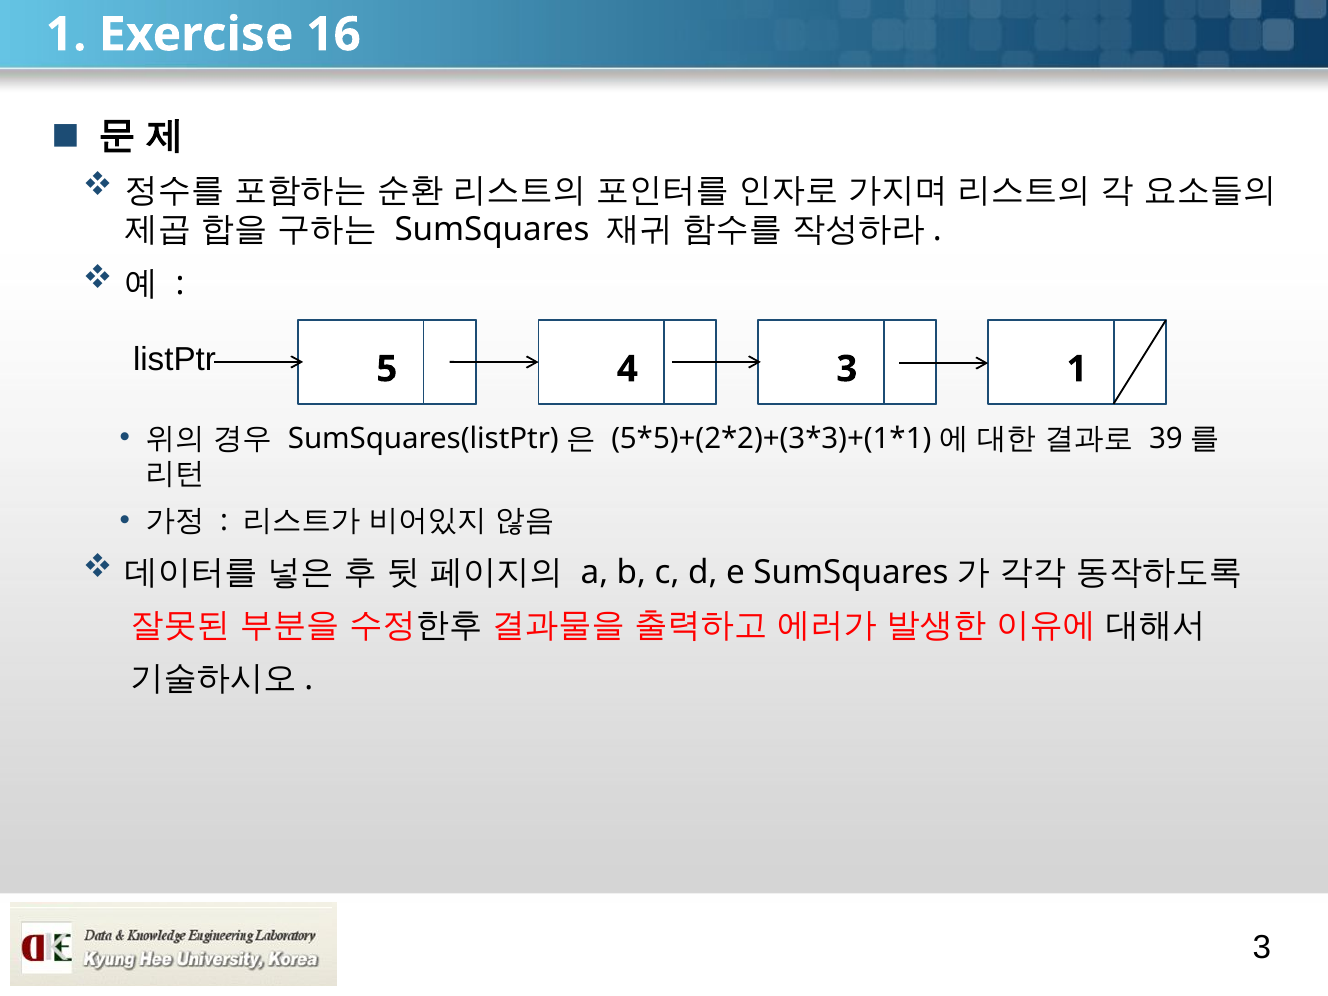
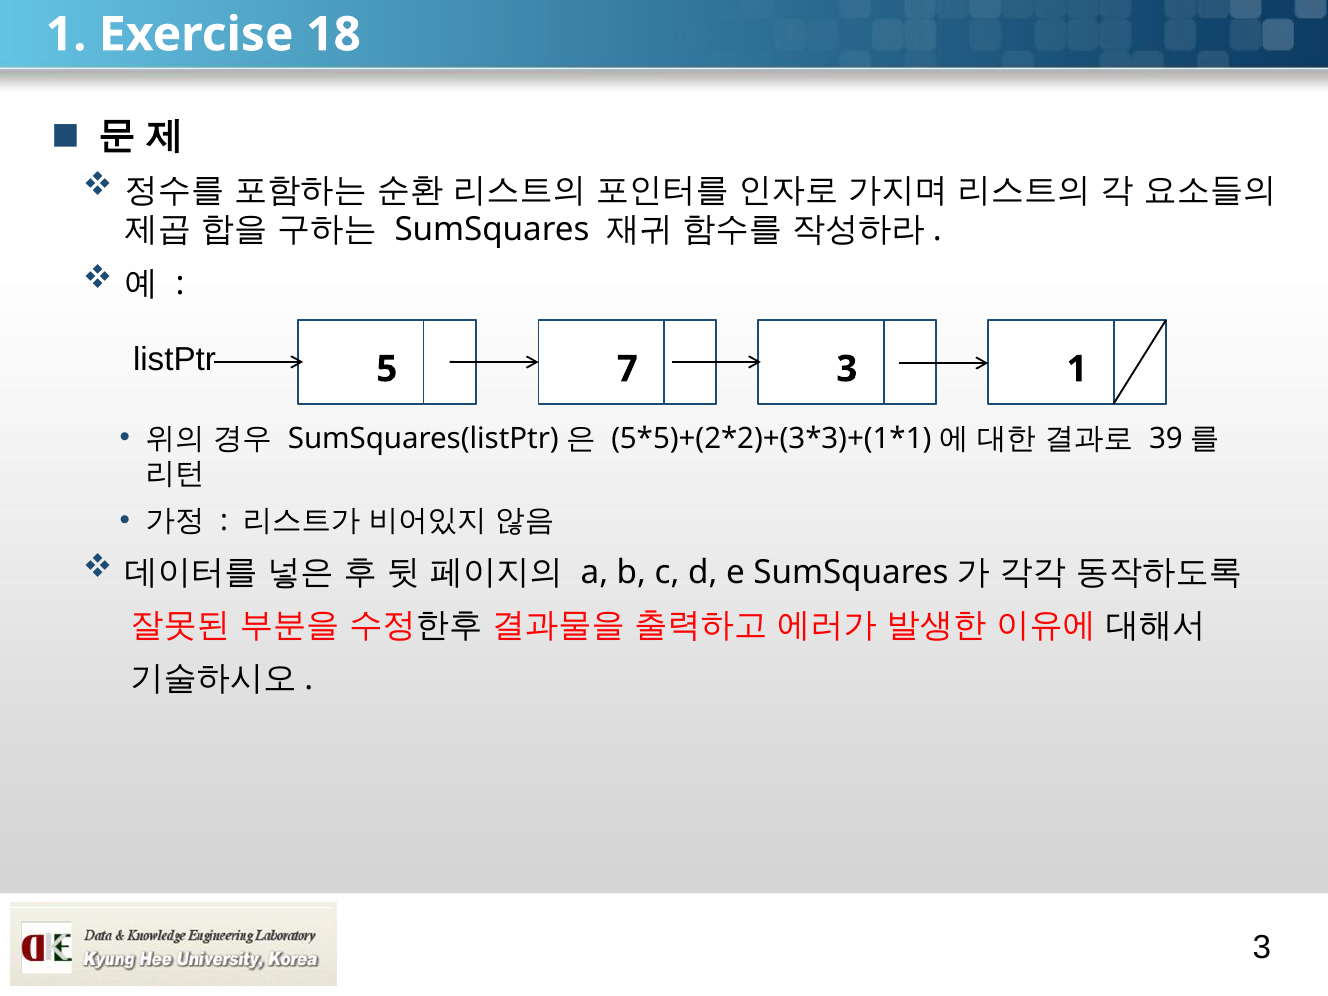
16: 16 -> 18
4: 4 -> 7
